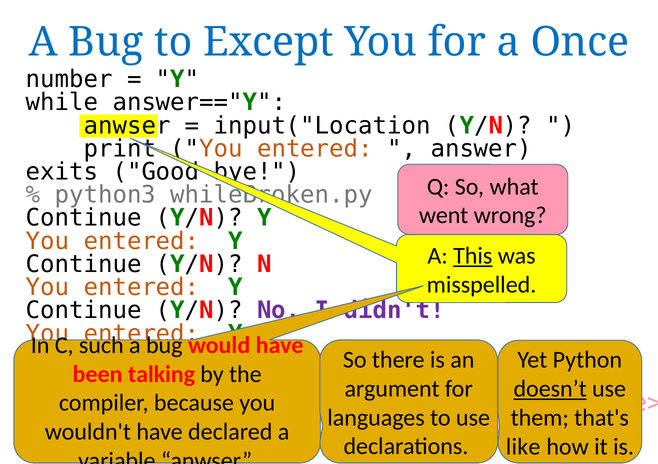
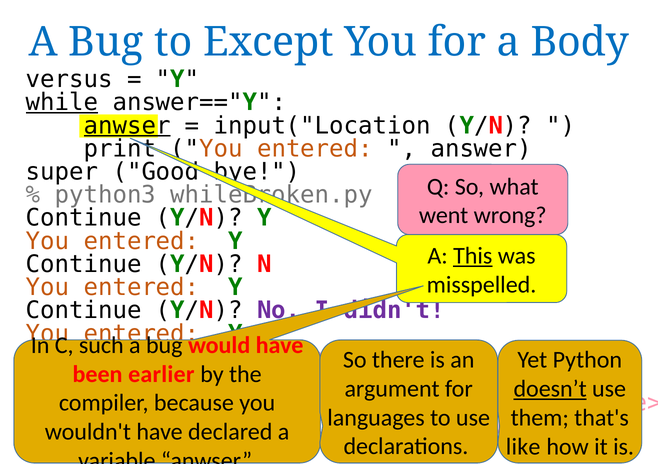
Once: Once -> Body
number: number -> versus
while underline: none -> present
anwser at (127, 126) underline: none -> present
exits: exits -> super
talking: talking -> earlier
